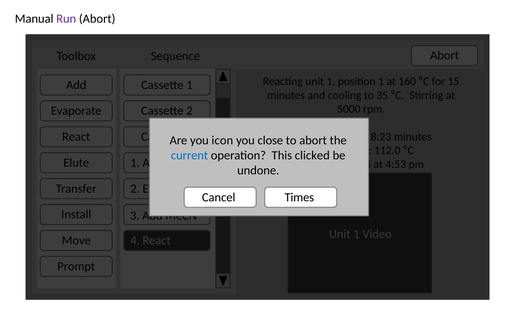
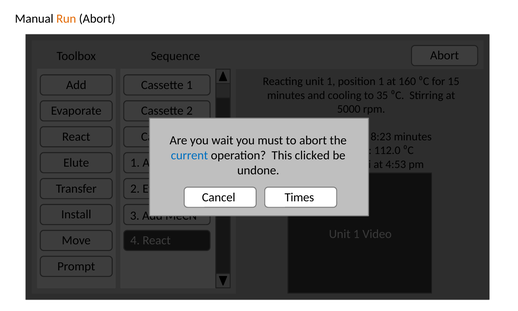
Run colour: purple -> orange
icon: icon -> wait
close: close -> must
